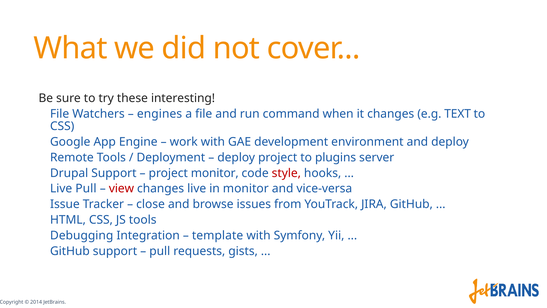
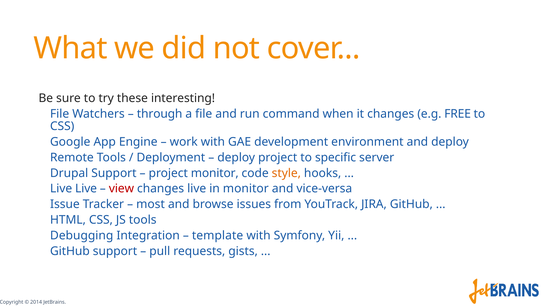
engines: engines -> through
TEXT: TEXT -> FREE
plugins: plugins -> specific
style colour: red -> orange
Live Pull: Pull -> Live
close: close -> most
